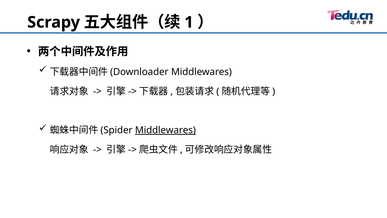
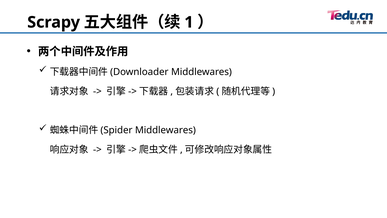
Middlewares at (165, 130) underline: present -> none
